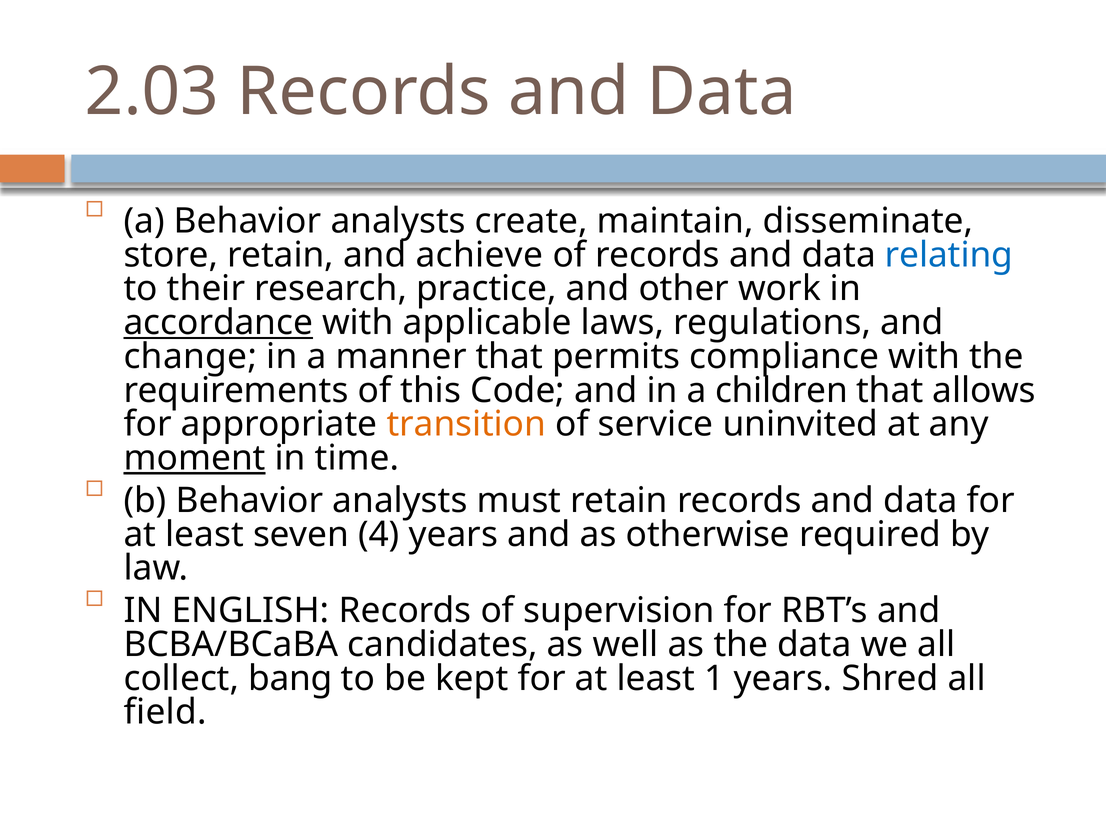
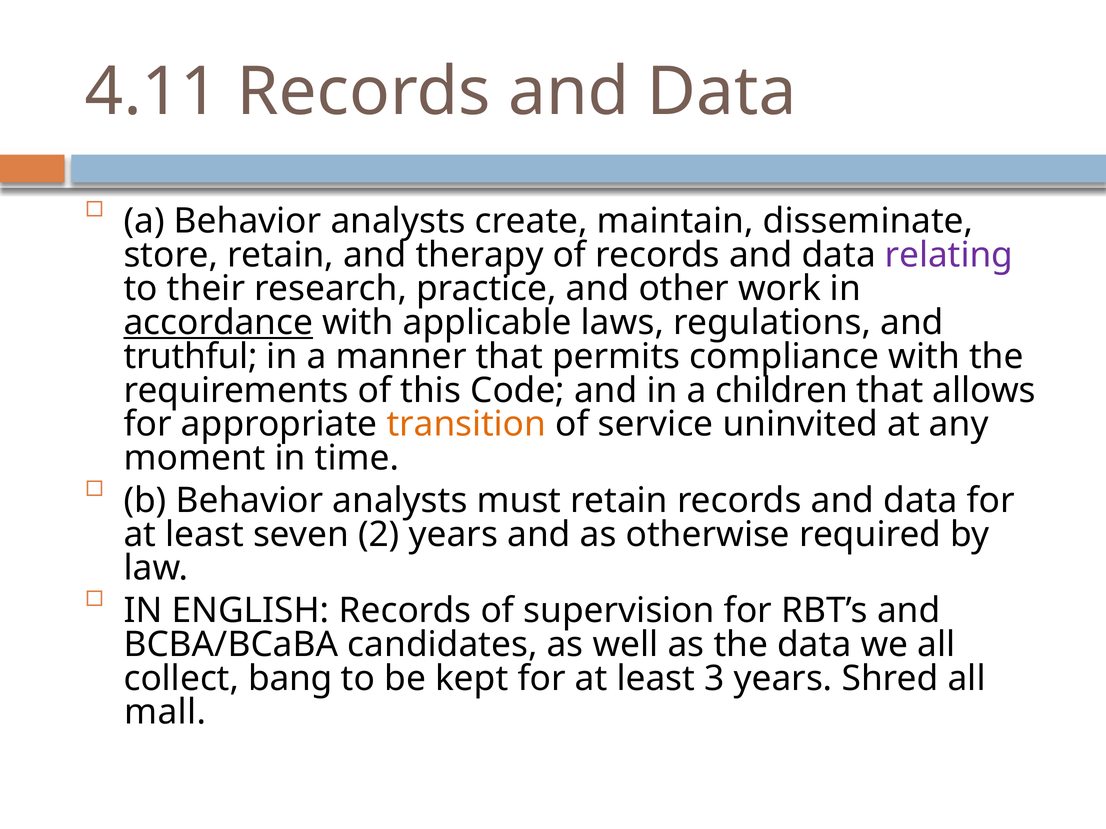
2.03: 2.03 -> 4.11
achieve: achieve -> therapy
relating colour: blue -> purple
change: change -> truthful
moment underline: present -> none
4: 4 -> 2
1: 1 -> 3
field: field -> mall
